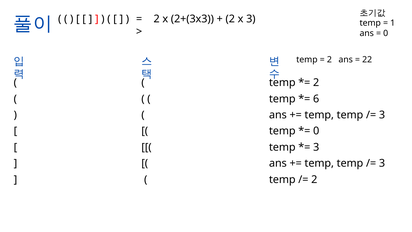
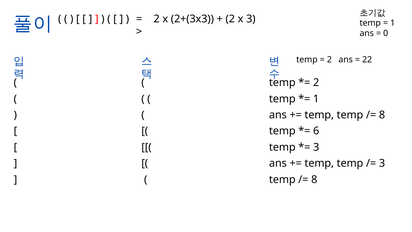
6 at (316, 99): 6 -> 1
3 at (382, 115): 3 -> 8
0 at (316, 131): 0 -> 6
2 at (314, 179): 2 -> 8
